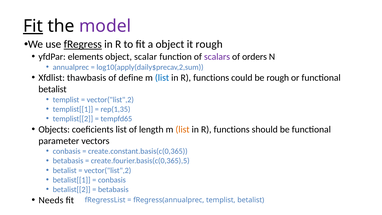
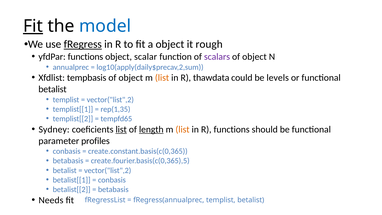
model colour: purple -> blue
yfdPar elements: elements -> functions
orders at (255, 57): orders -> object
thawbasis: thawbasis -> tempbasis
define at (131, 78): define -> object
list at (162, 78) colour: blue -> orange
functions at (211, 78): functions -> thawdata
be rough: rough -> levels
Objects: Objects -> Sydney
list at (121, 129) underline: none -> present
length underline: none -> present
vectors: vectors -> profiles
